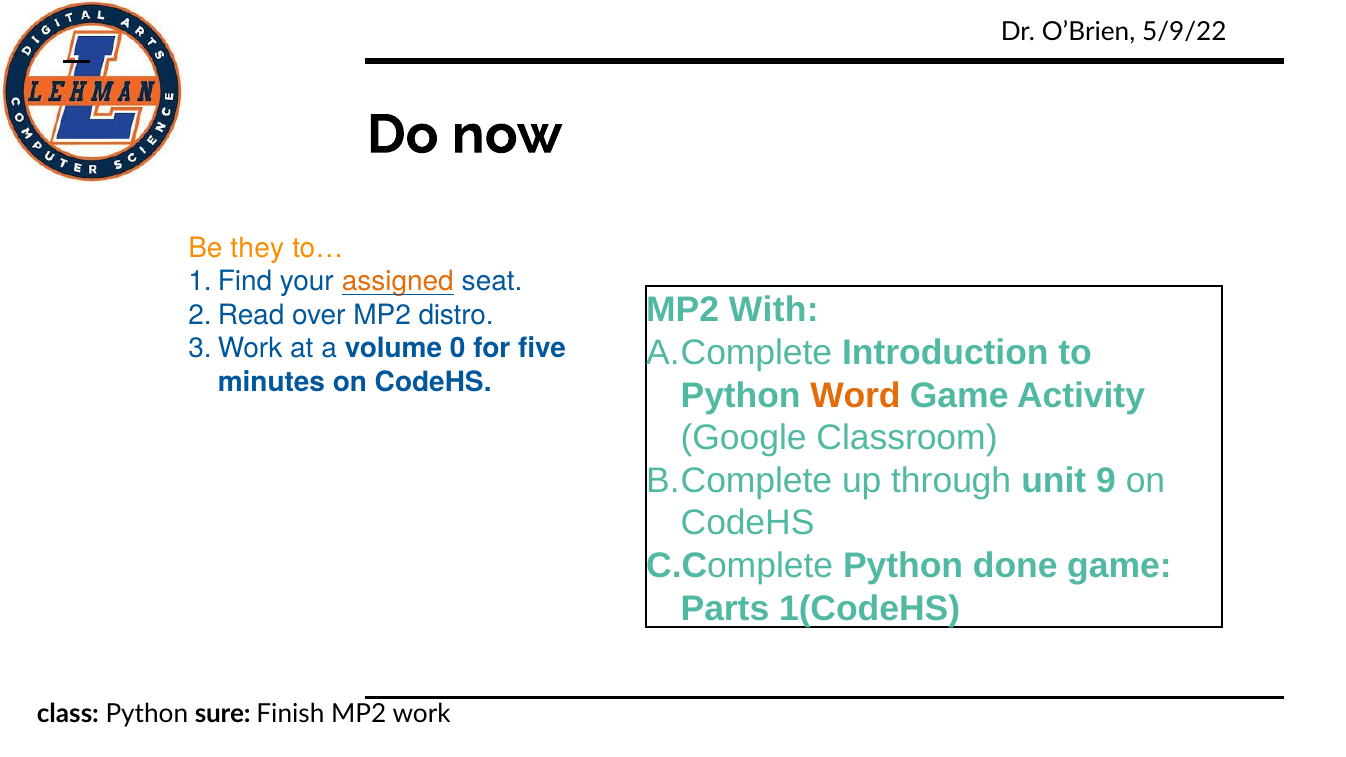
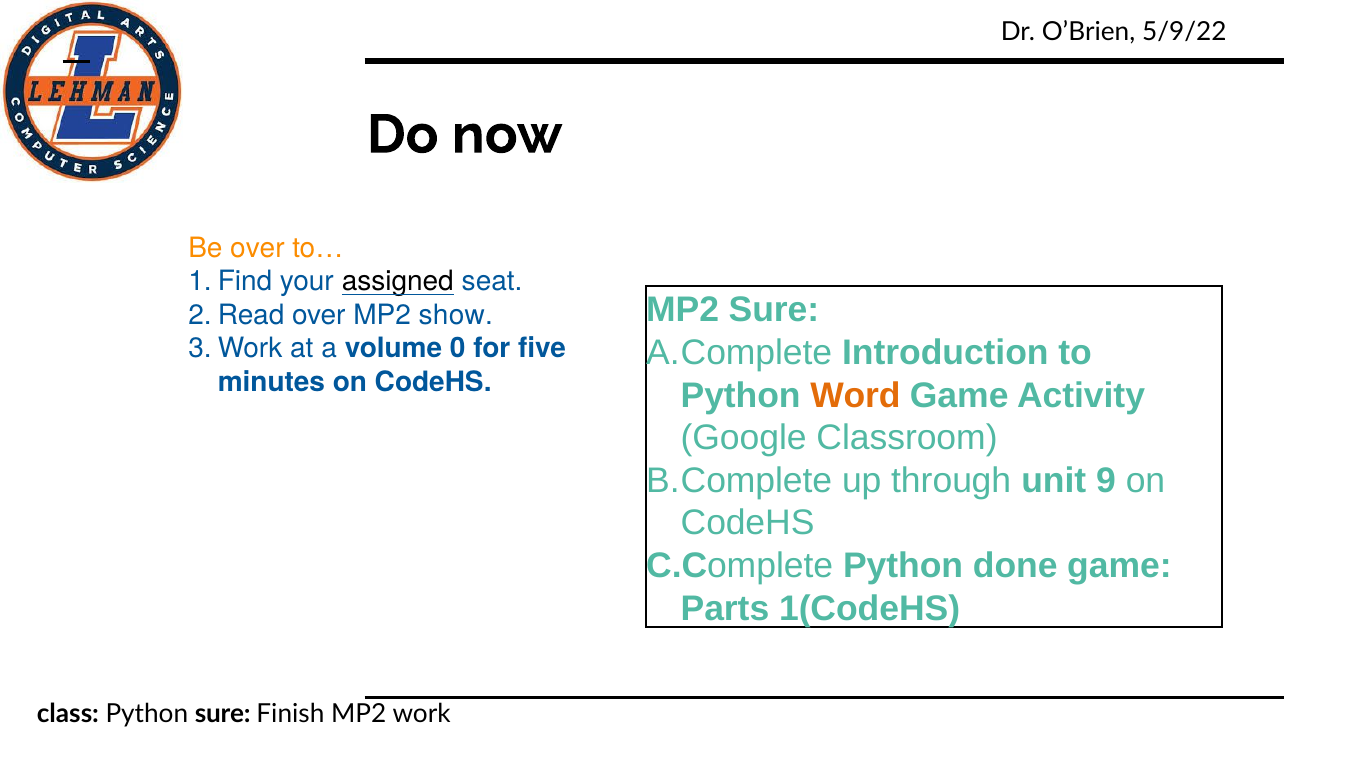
Be they: they -> over
assigned colour: orange -> black
MP2 With: With -> Sure
distro: distro -> show
